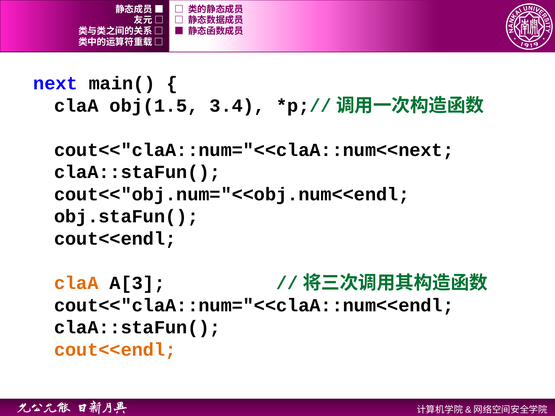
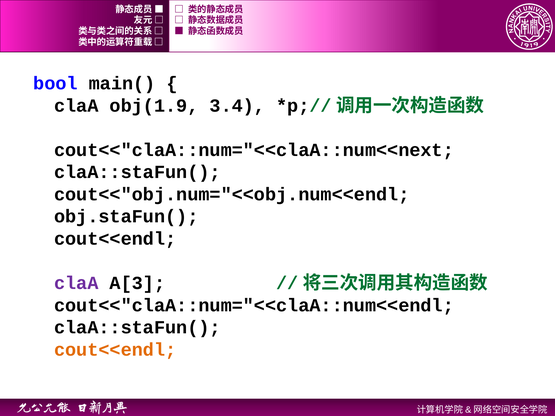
next: next -> bool
obj(1.5: obj(1.5 -> obj(1.9
claA at (76, 283) colour: orange -> purple
